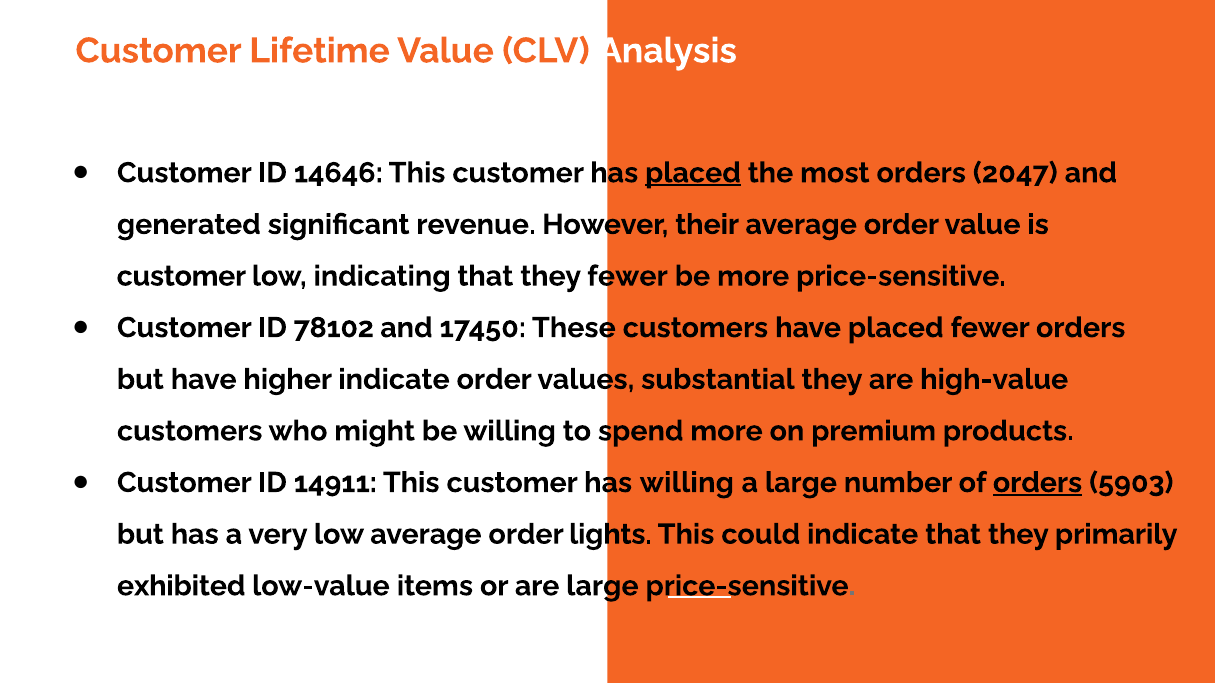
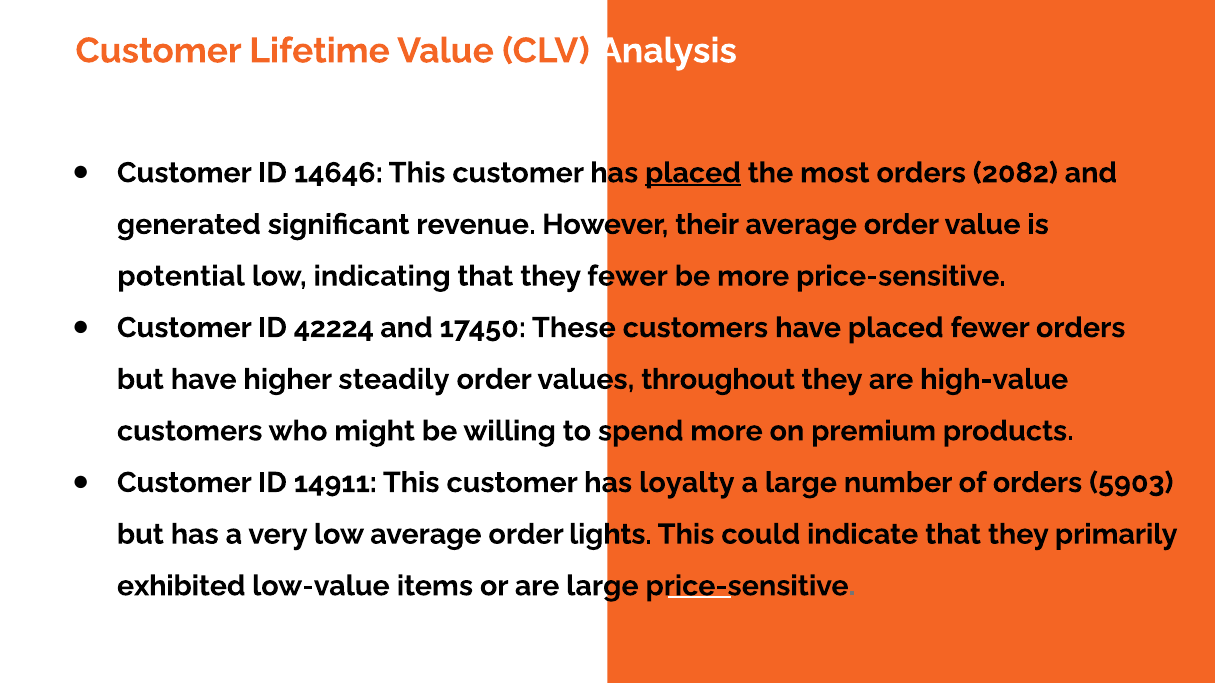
2047: 2047 -> 2082
customer at (181, 276): customer -> potential
78102: 78102 -> 42224
higher indicate: indicate -> steadily
substantial: substantial -> throughout
has willing: willing -> loyalty
orders at (1038, 483) underline: present -> none
